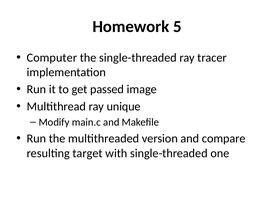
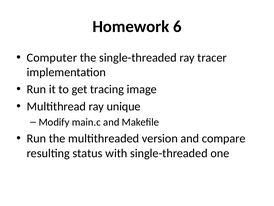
5: 5 -> 6
passed: passed -> tracing
target: target -> status
